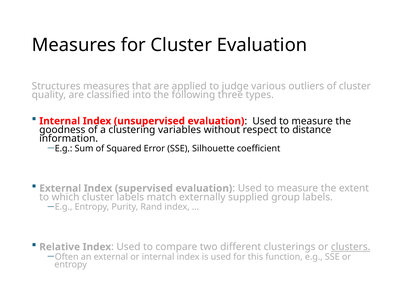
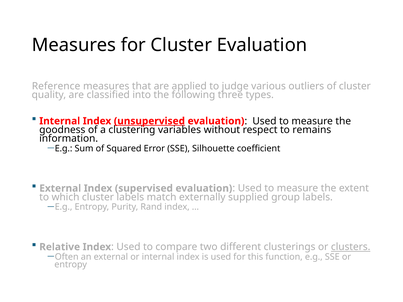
Structures: Structures -> Reference
unsupervised underline: none -> present
distance: distance -> remains
